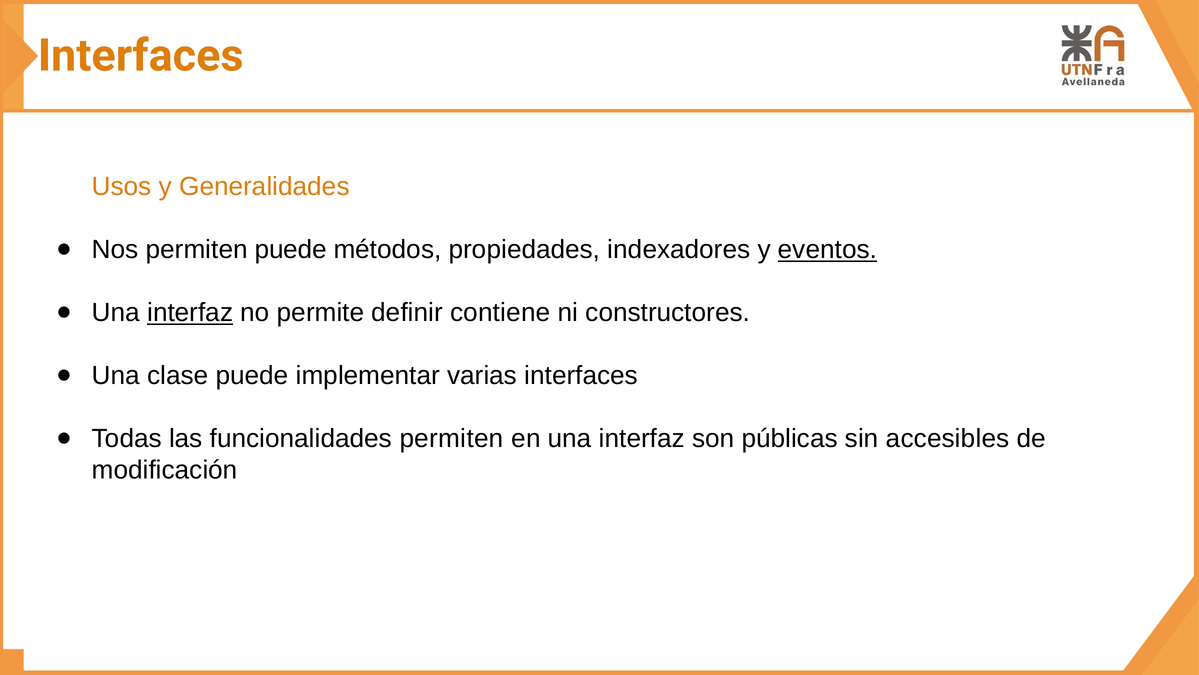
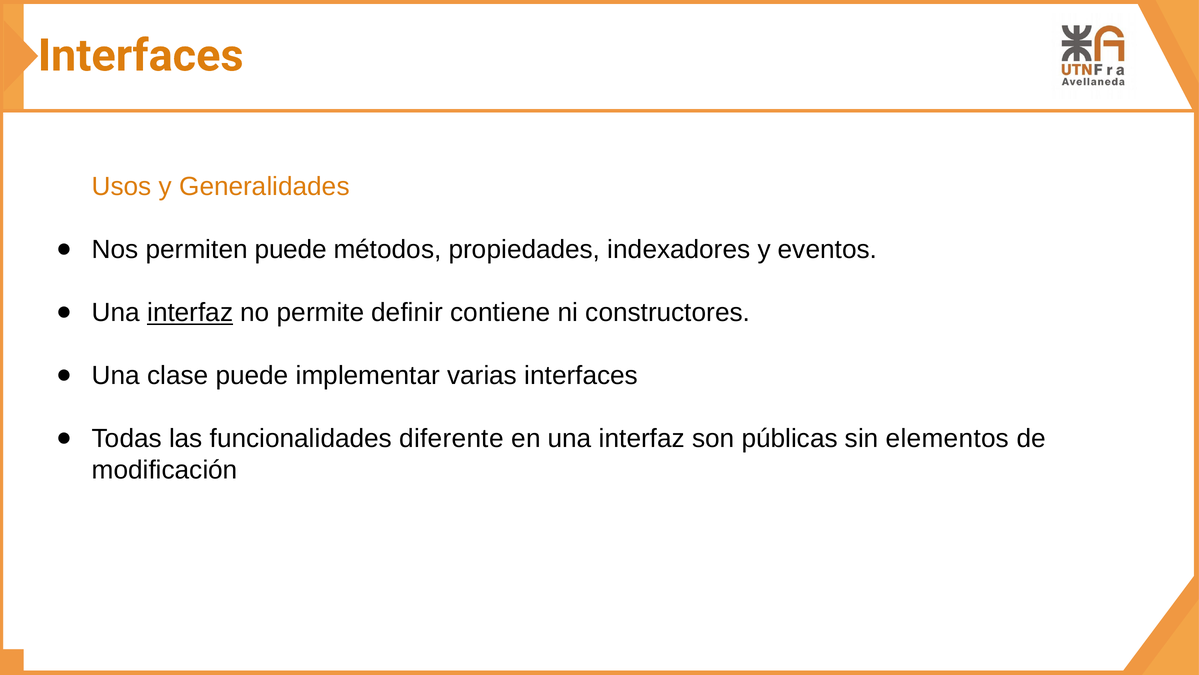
eventos underline: present -> none
funcionalidades permiten: permiten -> diferente
accesibles: accesibles -> elementos
